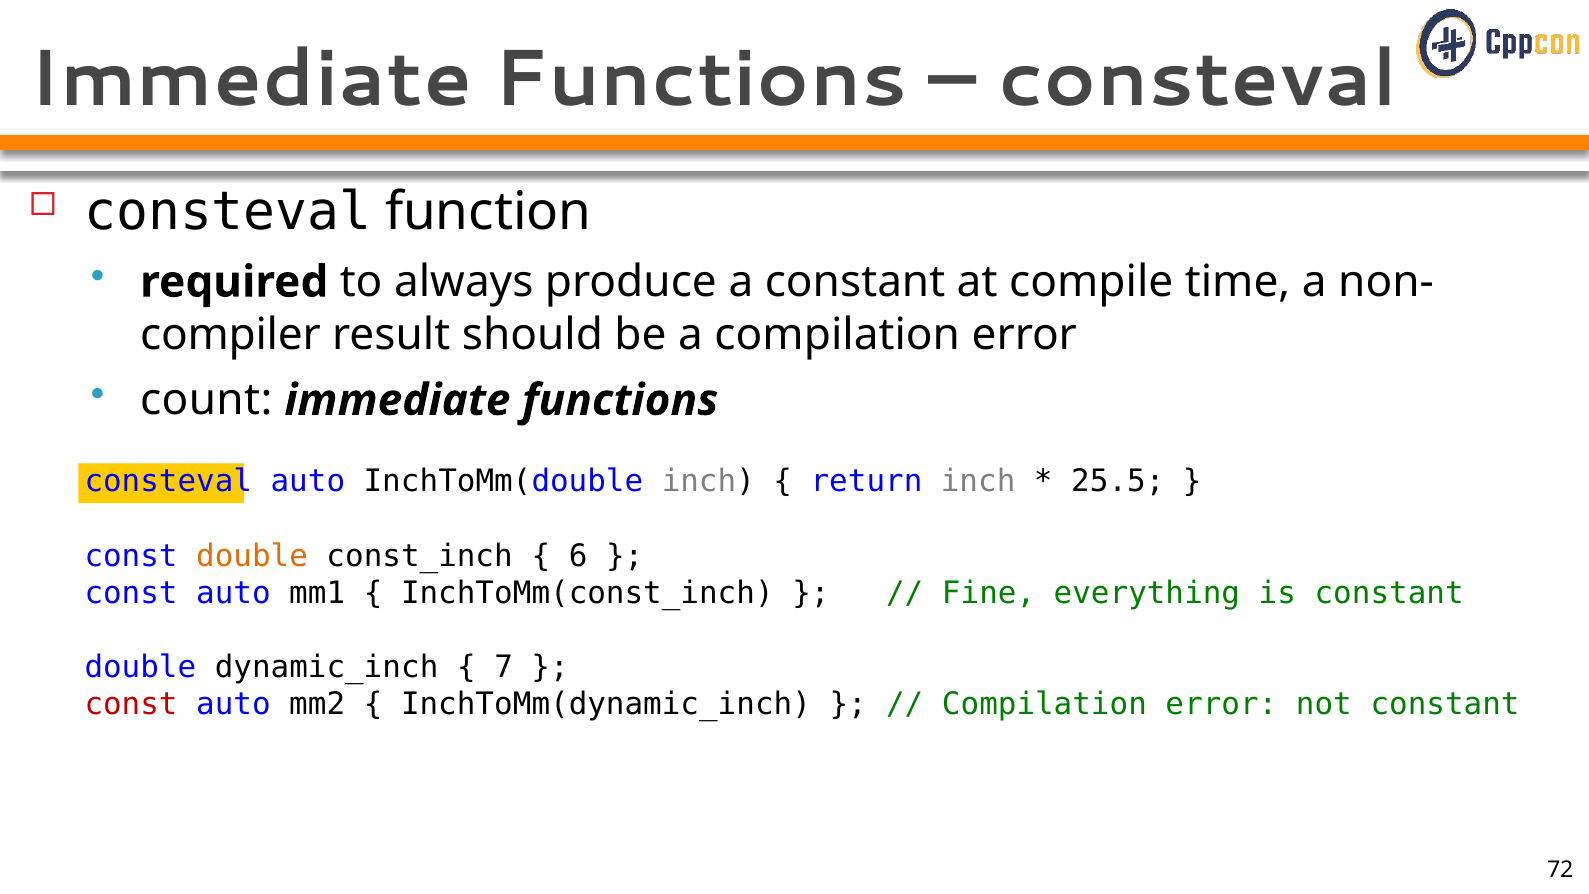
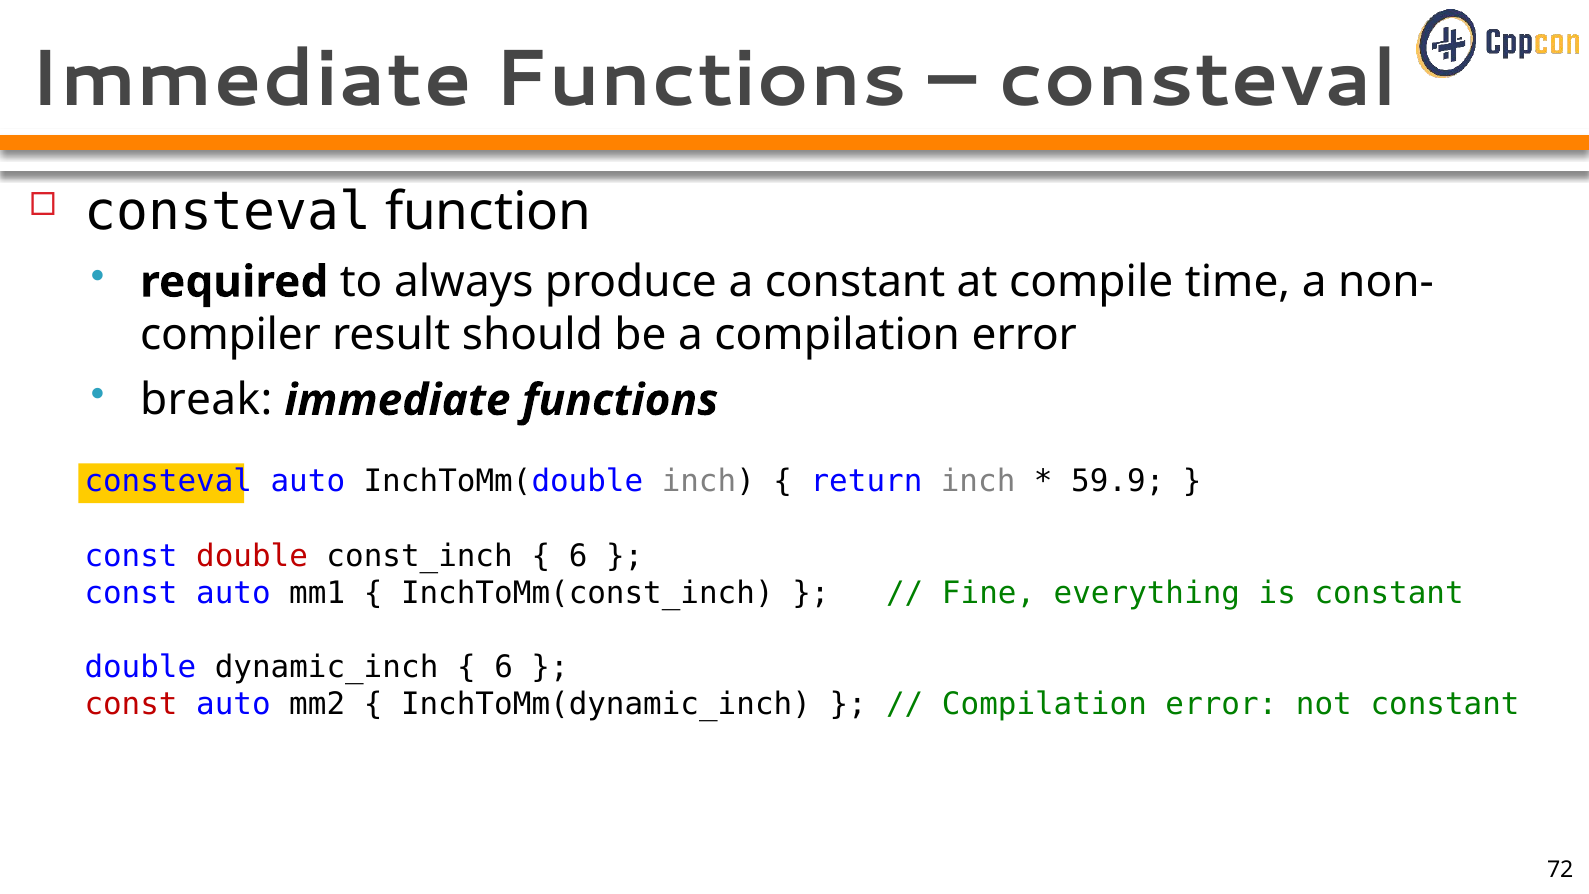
count: count -> break
25.5: 25.5 -> 59.9
double at (252, 556) colour: orange -> red
7 at (504, 667): 7 -> 6
